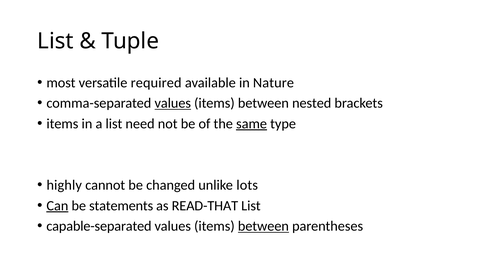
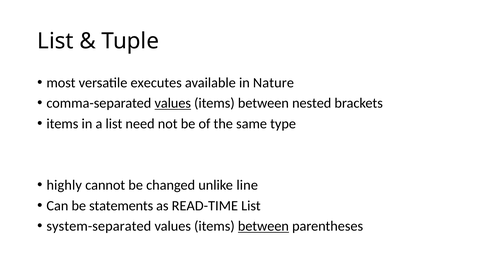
required: required -> executes
same underline: present -> none
lots: lots -> line
Can underline: present -> none
READ-THAT: READ-THAT -> READ-TIME
capable-separated: capable-separated -> system-separated
